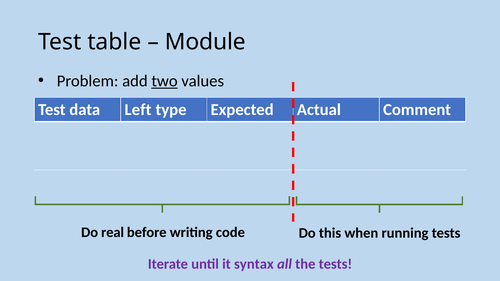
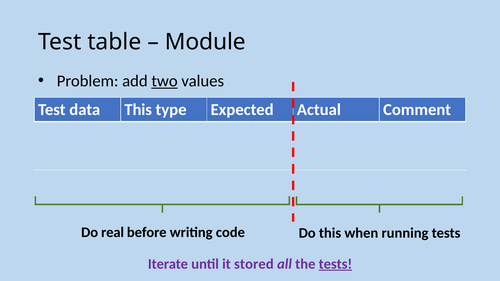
data Left: Left -> This
syntax: syntax -> stored
tests at (335, 264) underline: none -> present
